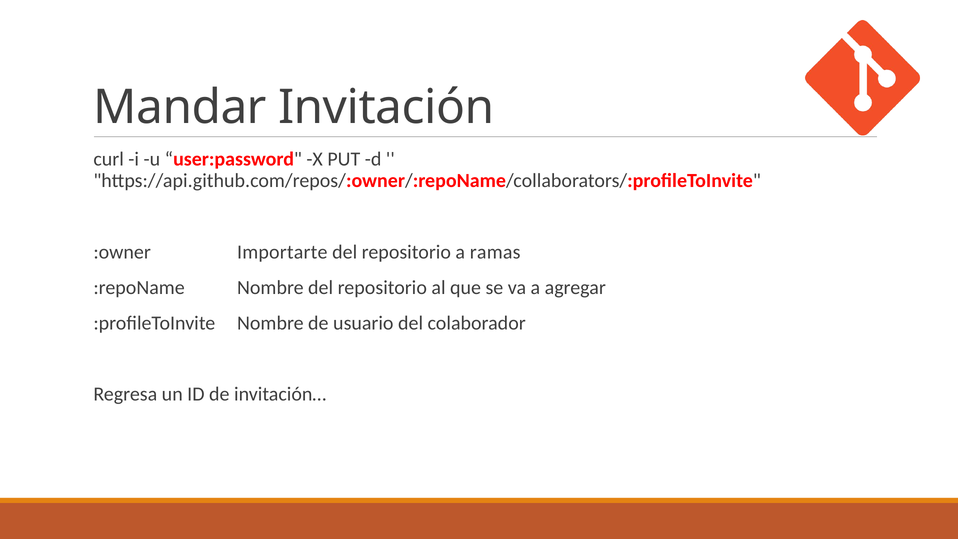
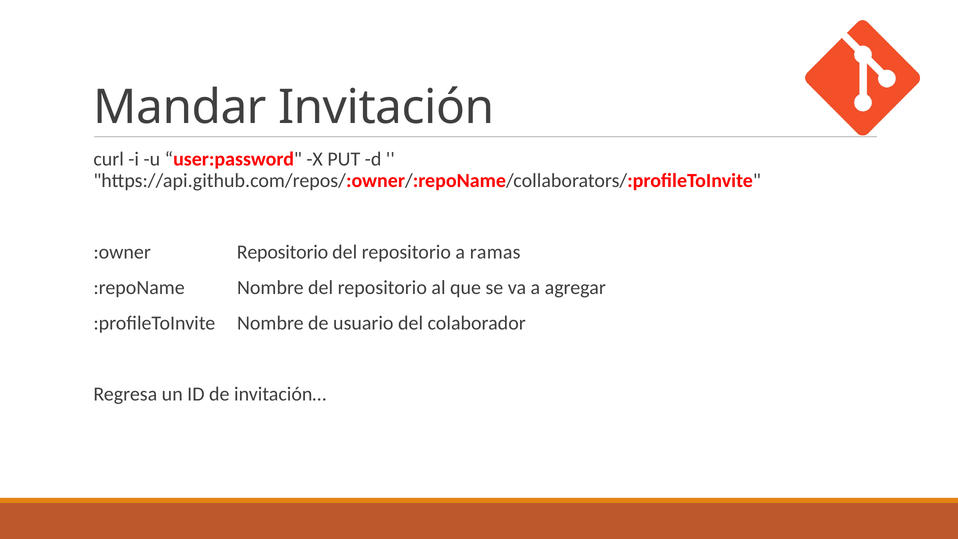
:owner Importarte: Importarte -> Repositorio
